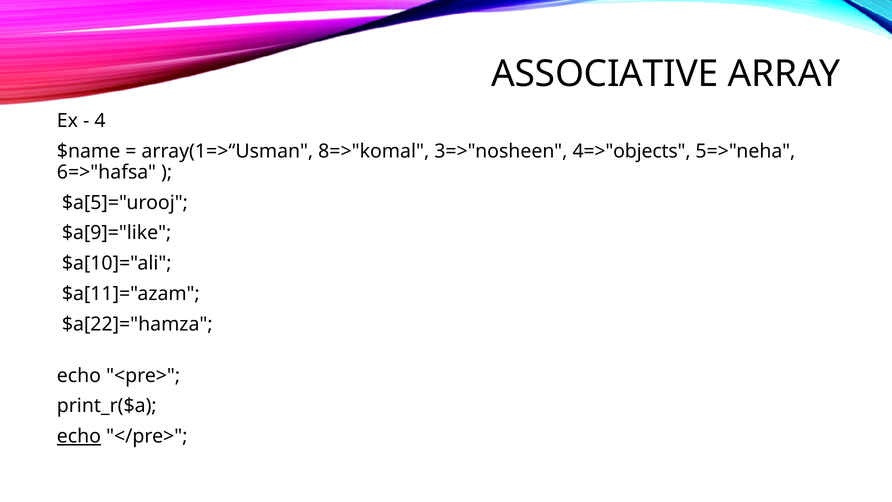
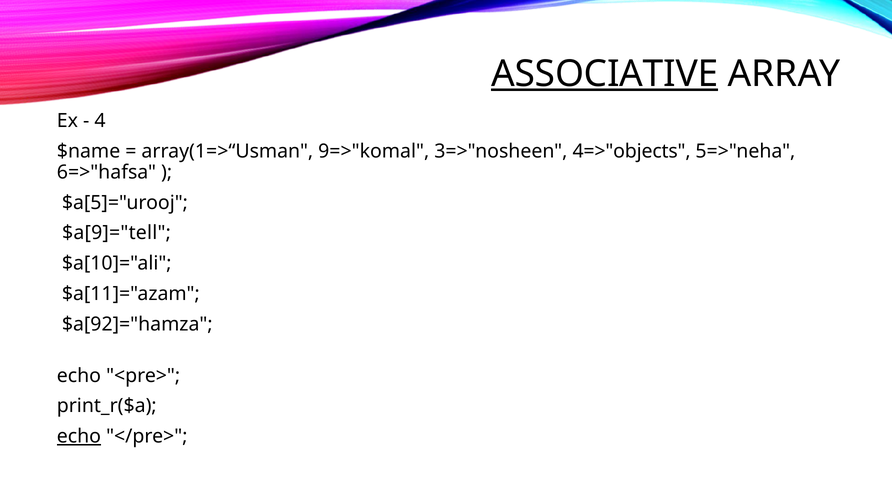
ASSOCIATIVE underline: none -> present
8=>"komal: 8=>"komal -> 9=>"komal
$a[9]="like: $a[9]="like -> $a[9]="tell
$a[22]="hamza: $a[22]="hamza -> $a[92]="hamza
